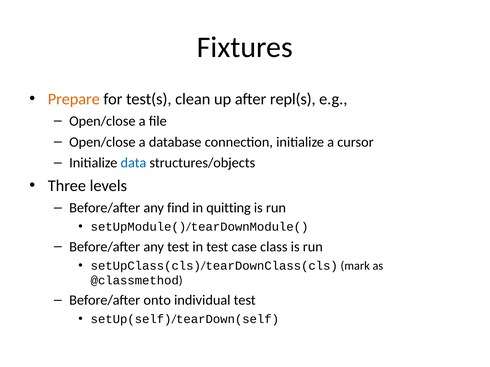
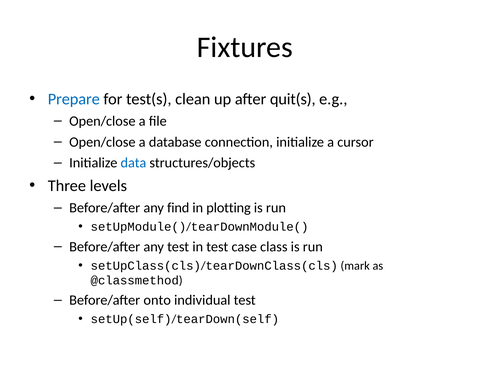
Prepare colour: orange -> blue
repl(s: repl(s -> quit(s
quitting: quitting -> plotting
